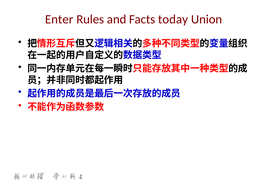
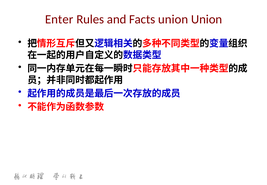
Facts today: today -> union
